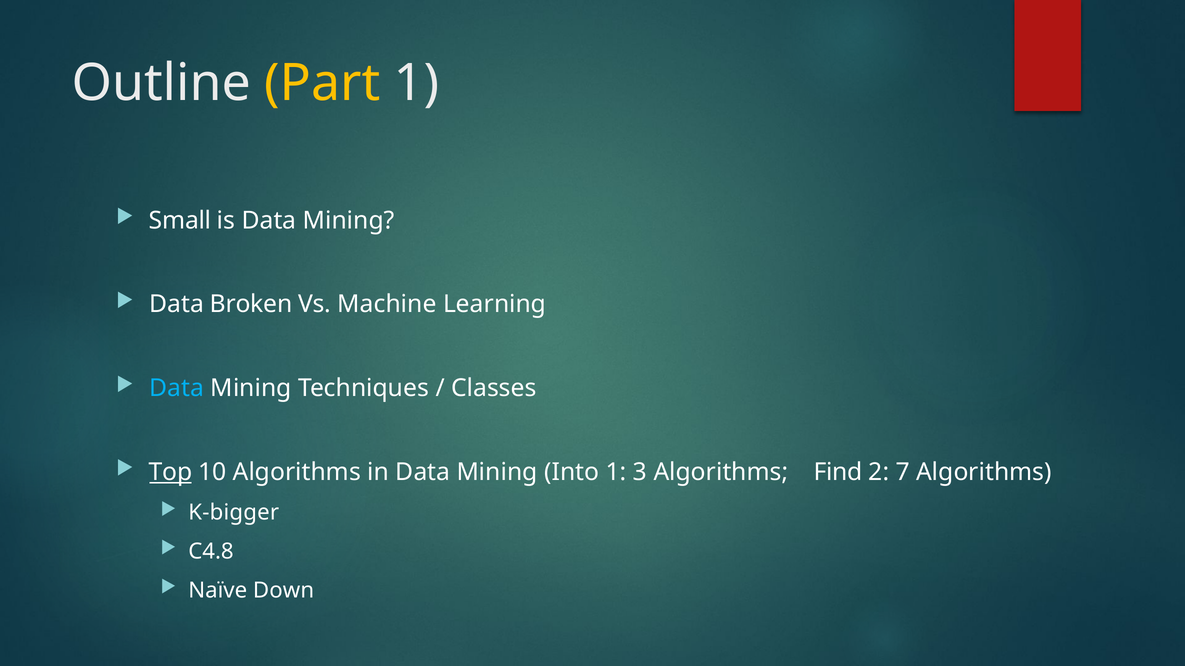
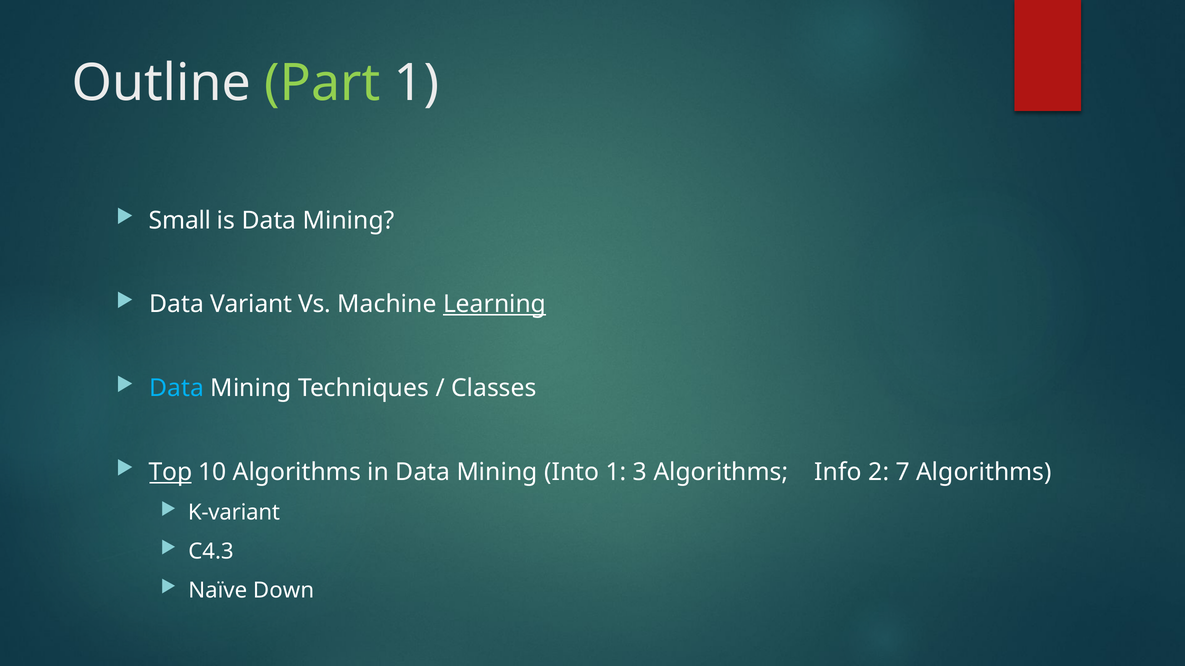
Part colour: yellow -> light green
Broken: Broken -> Variant
Learning underline: none -> present
Find: Find -> Info
K-bigger: K-bigger -> K-variant
C4.8: C4.8 -> C4.3
